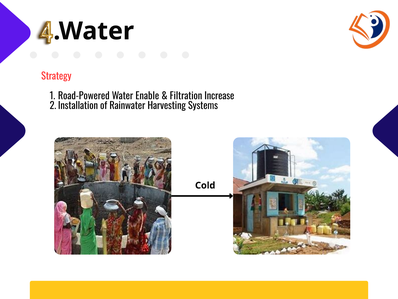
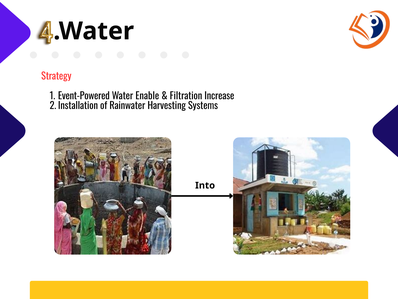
Road-Powered: Road-Powered -> Event-Powered
Cold: Cold -> Into
